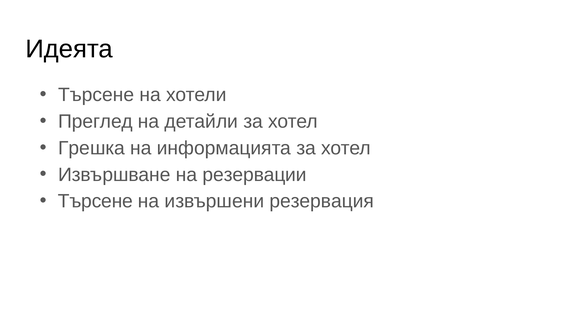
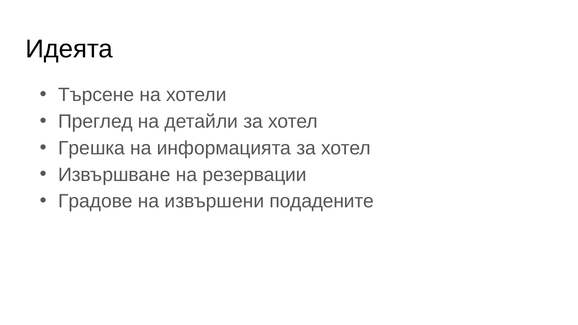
Търсене at (95, 201): Търсене -> Градове
резервация: резервация -> подадените
